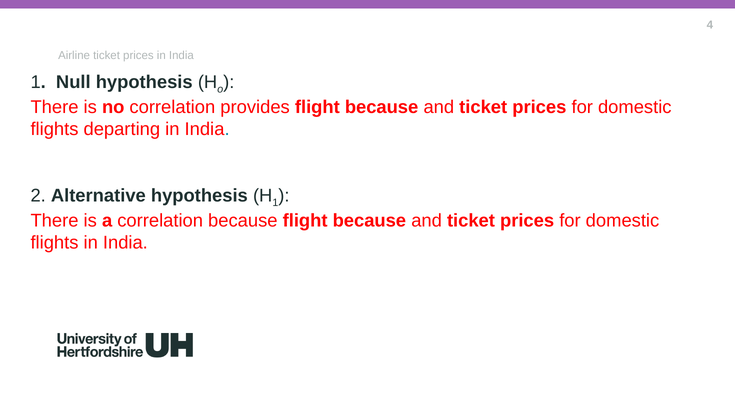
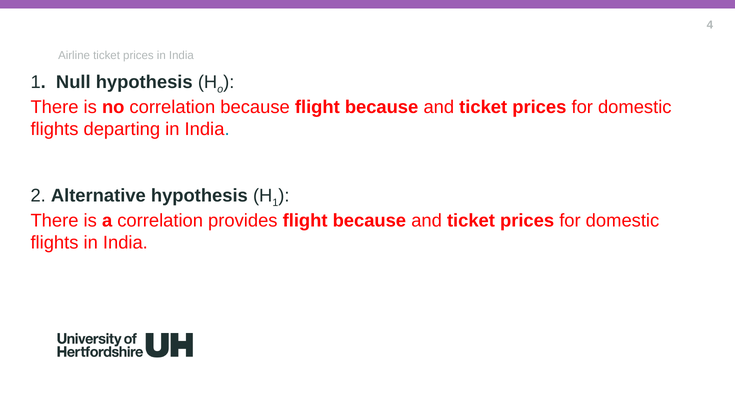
correlation provides: provides -> because
correlation because: because -> provides
